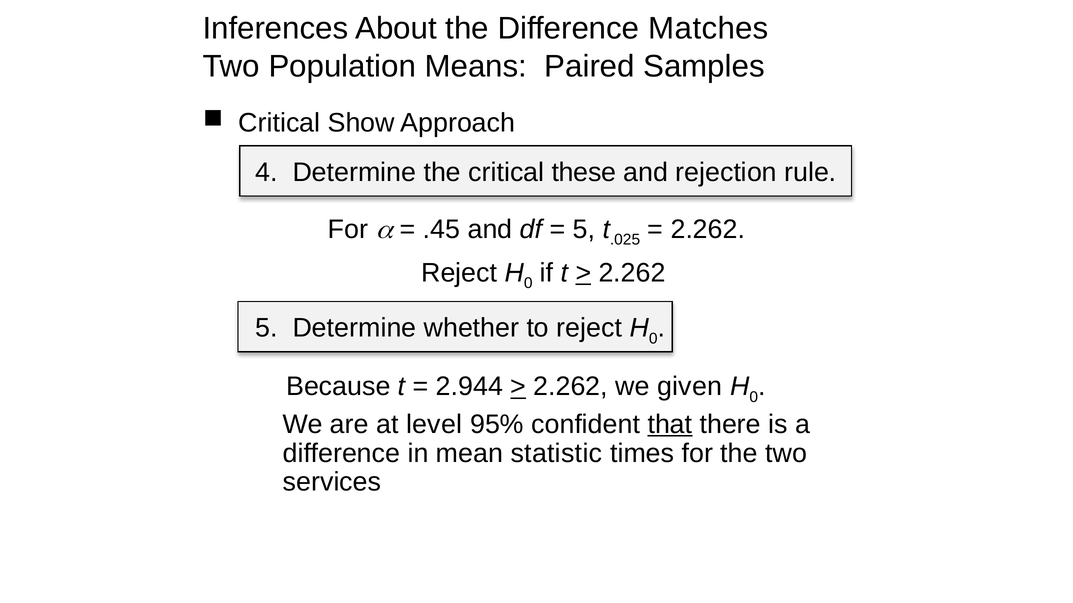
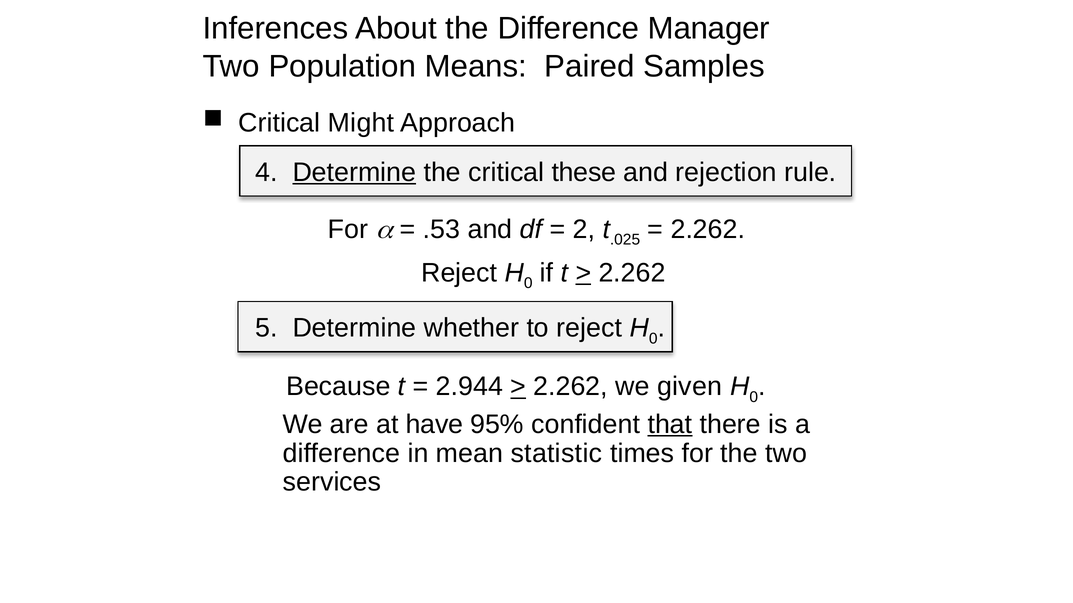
Matches: Matches -> Manager
Show: Show -> Might
Determine at (354, 172) underline: none -> present
.45: .45 -> .53
5 at (584, 230): 5 -> 2
level: level -> have
